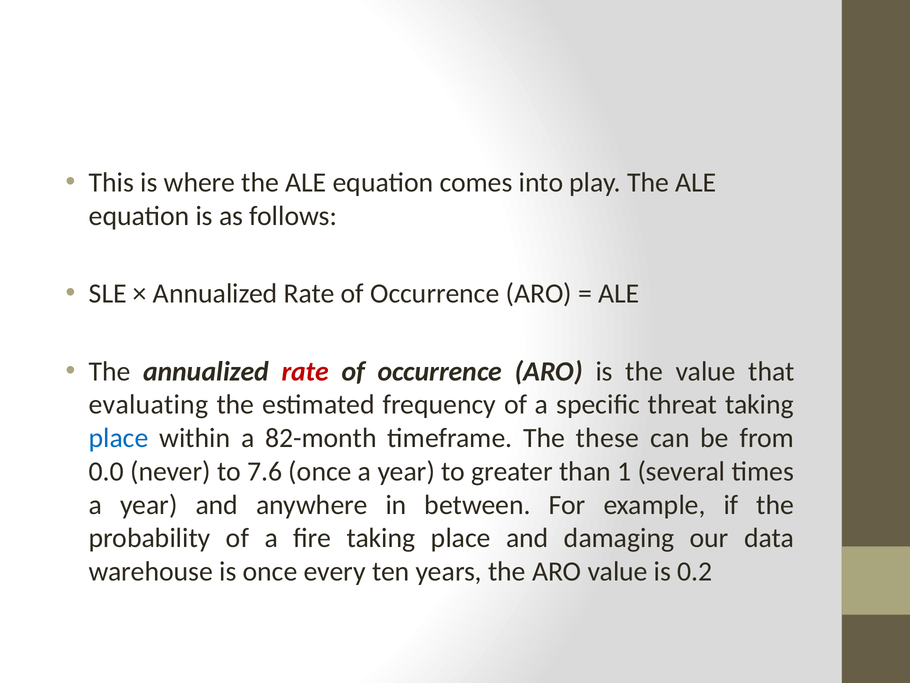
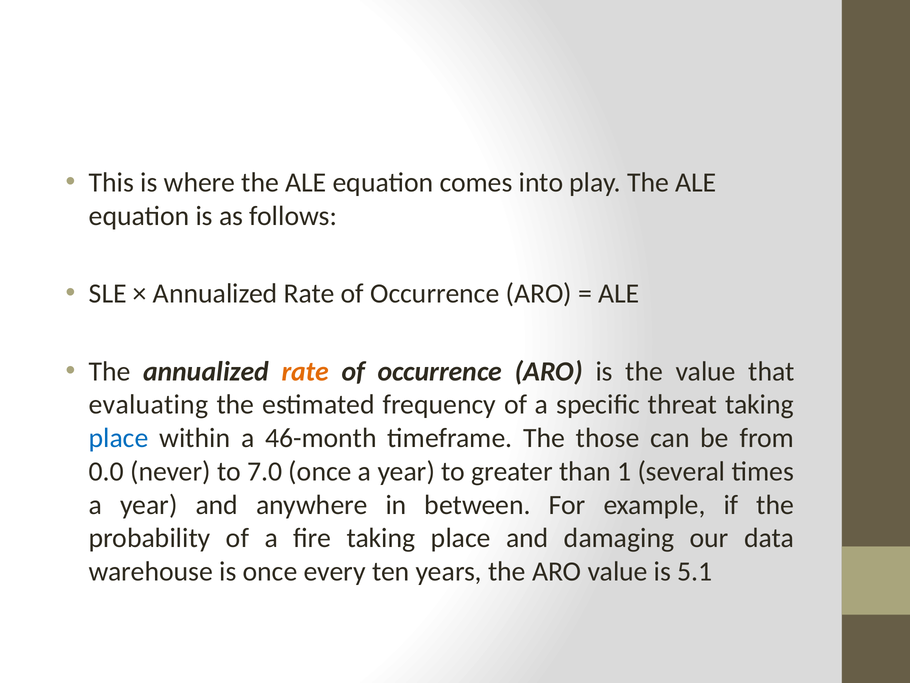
rate at (305, 371) colour: red -> orange
82-month: 82-month -> 46-month
these: these -> those
7.6: 7.6 -> 7.0
0.2: 0.2 -> 5.1
